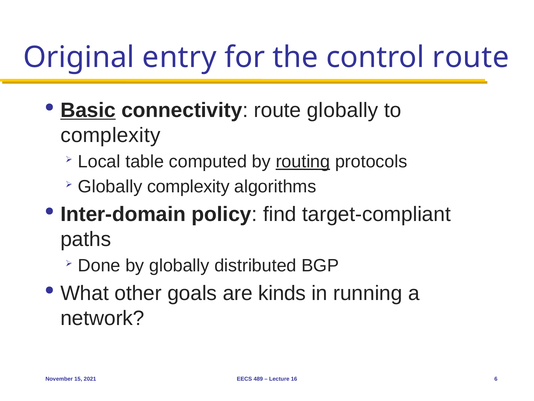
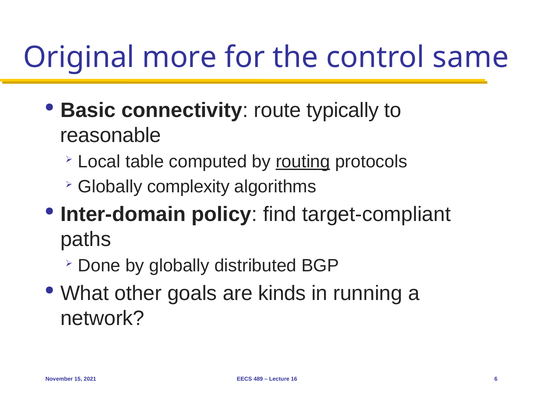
entry: entry -> more
control route: route -> same
Basic underline: present -> none
route globally: globally -> typically
complexity at (110, 135): complexity -> reasonable
